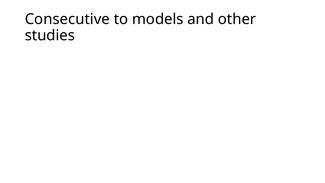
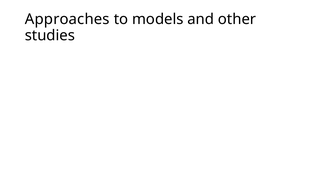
Consecutive: Consecutive -> Approaches
